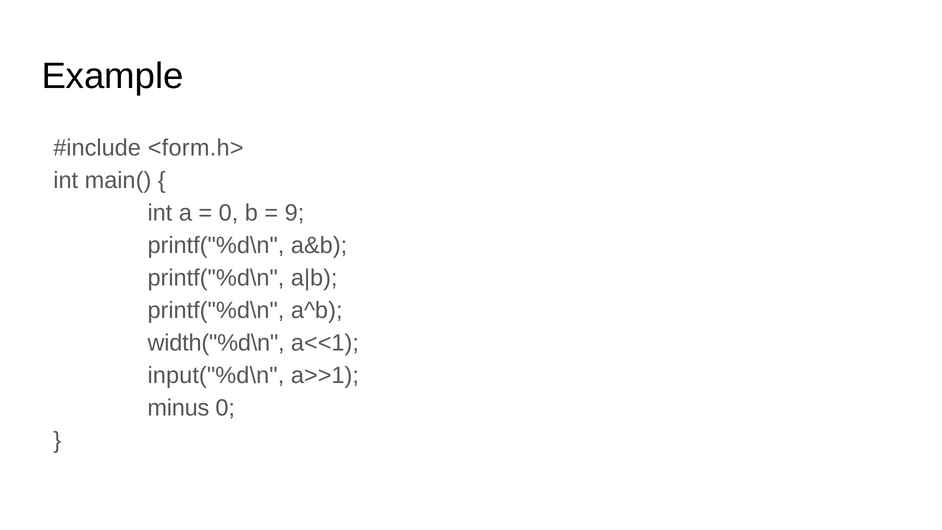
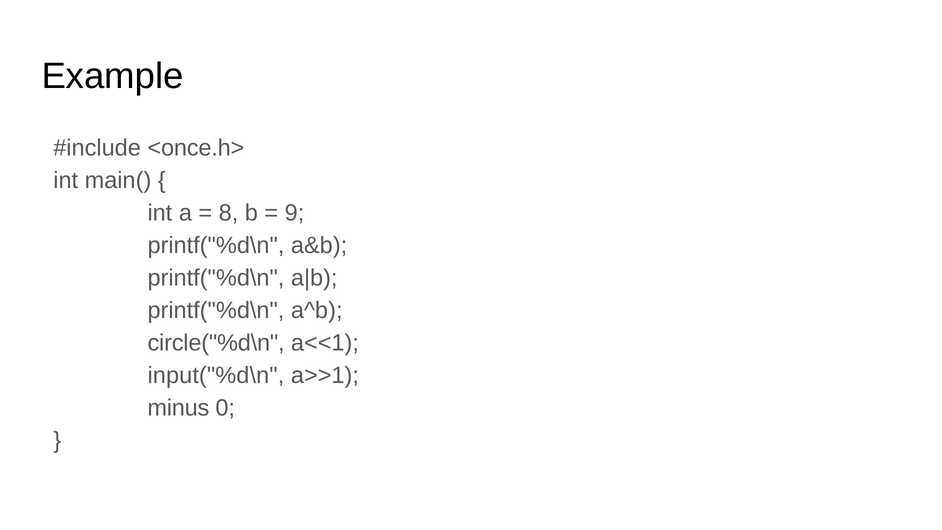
<form.h>: <form.h> -> <once.h>
0 at (228, 213): 0 -> 8
width("%d\n: width("%d\n -> circle("%d\n
